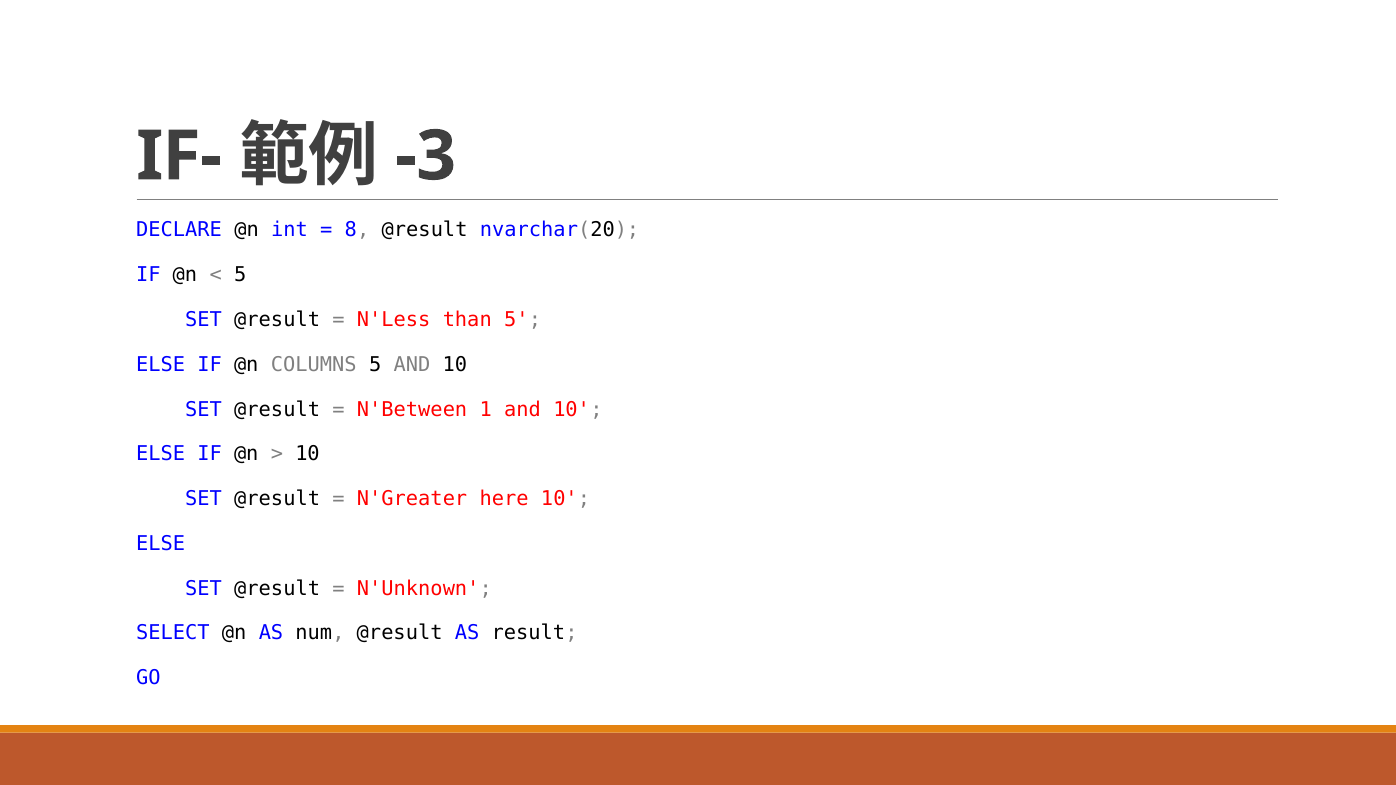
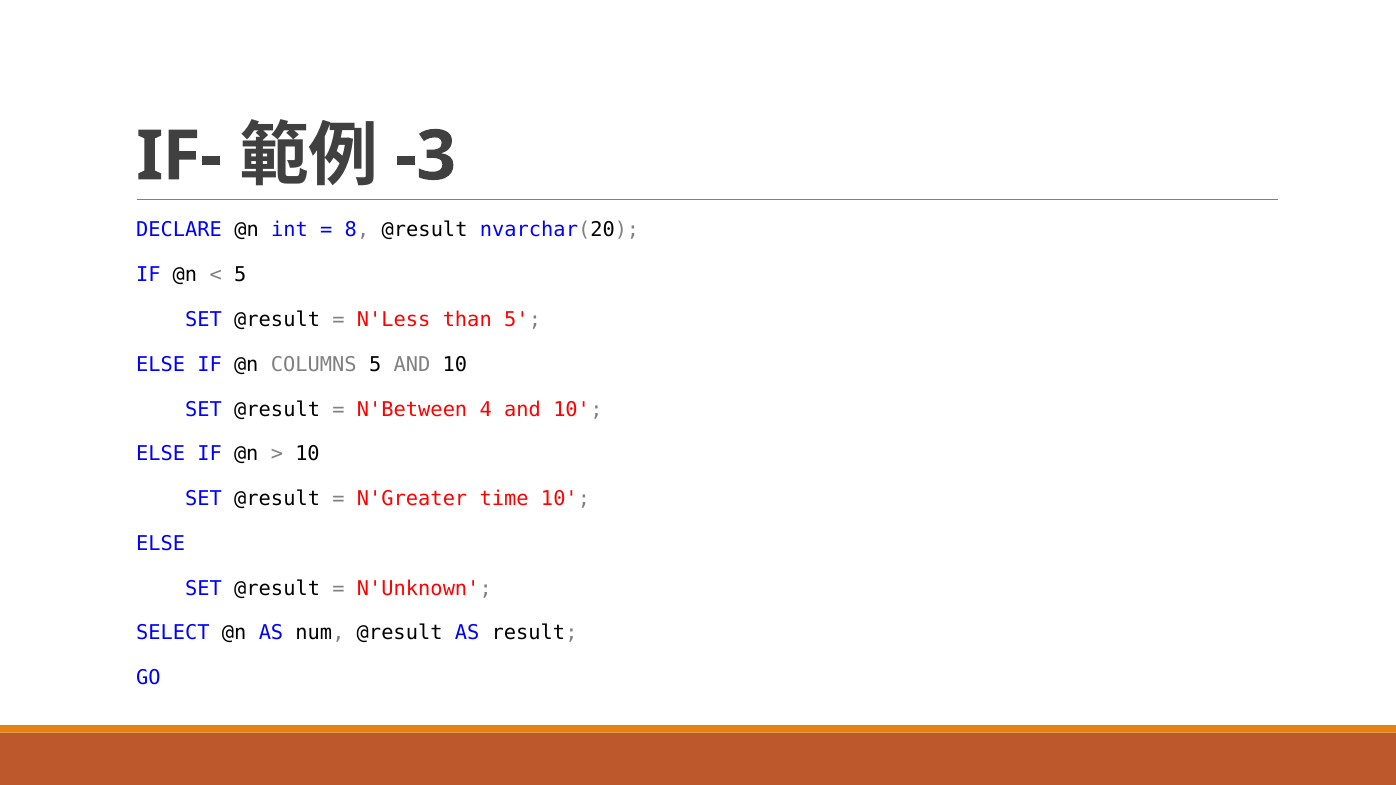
1: 1 -> 4
here: here -> time
